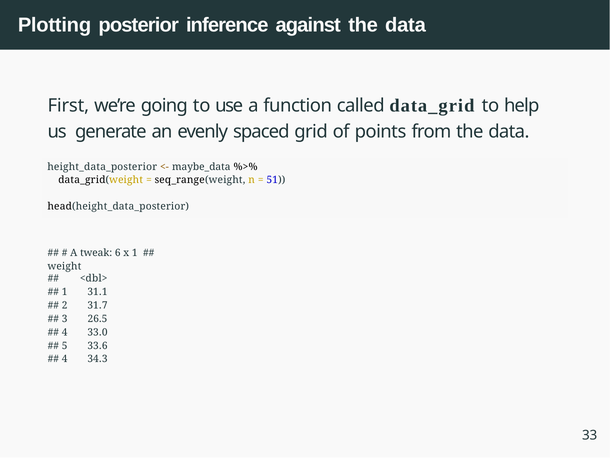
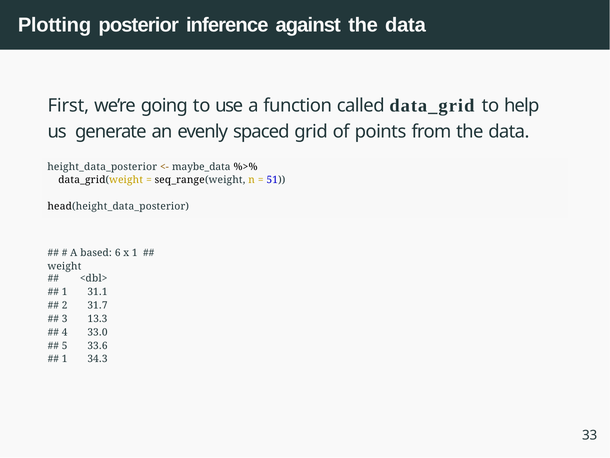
tweak: tweak -> based
26.5: 26.5 -> 13.3
4 at (65, 359): 4 -> 1
